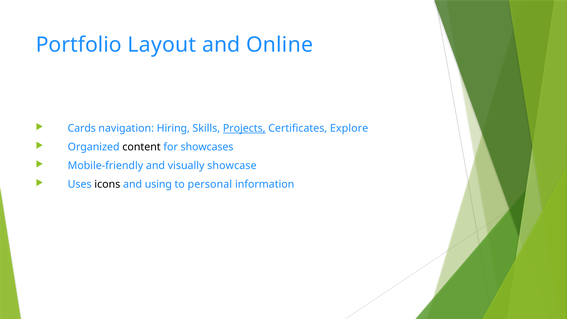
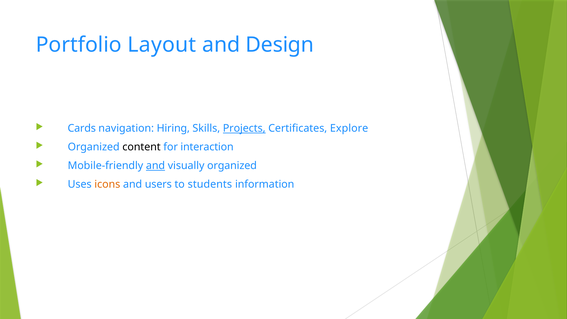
Online: Online -> Design
showcases: showcases -> interaction
and at (155, 166) underline: none -> present
visually showcase: showcase -> organized
icons colour: black -> orange
using: using -> users
personal: personal -> students
